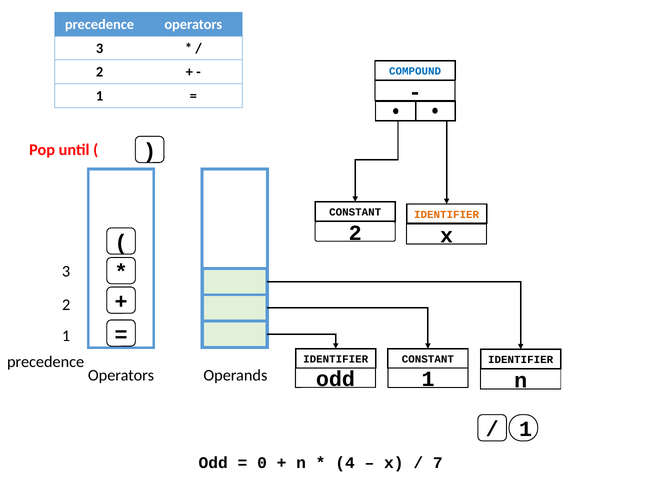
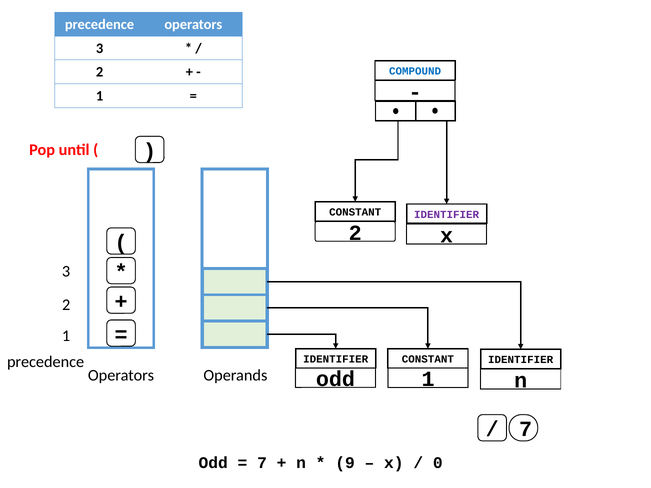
IDENTIFIER at (447, 215) colour: orange -> purple
1 at (526, 429): 1 -> 7
0 at (262, 463): 0 -> 7
4: 4 -> 9
7: 7 -> 0
